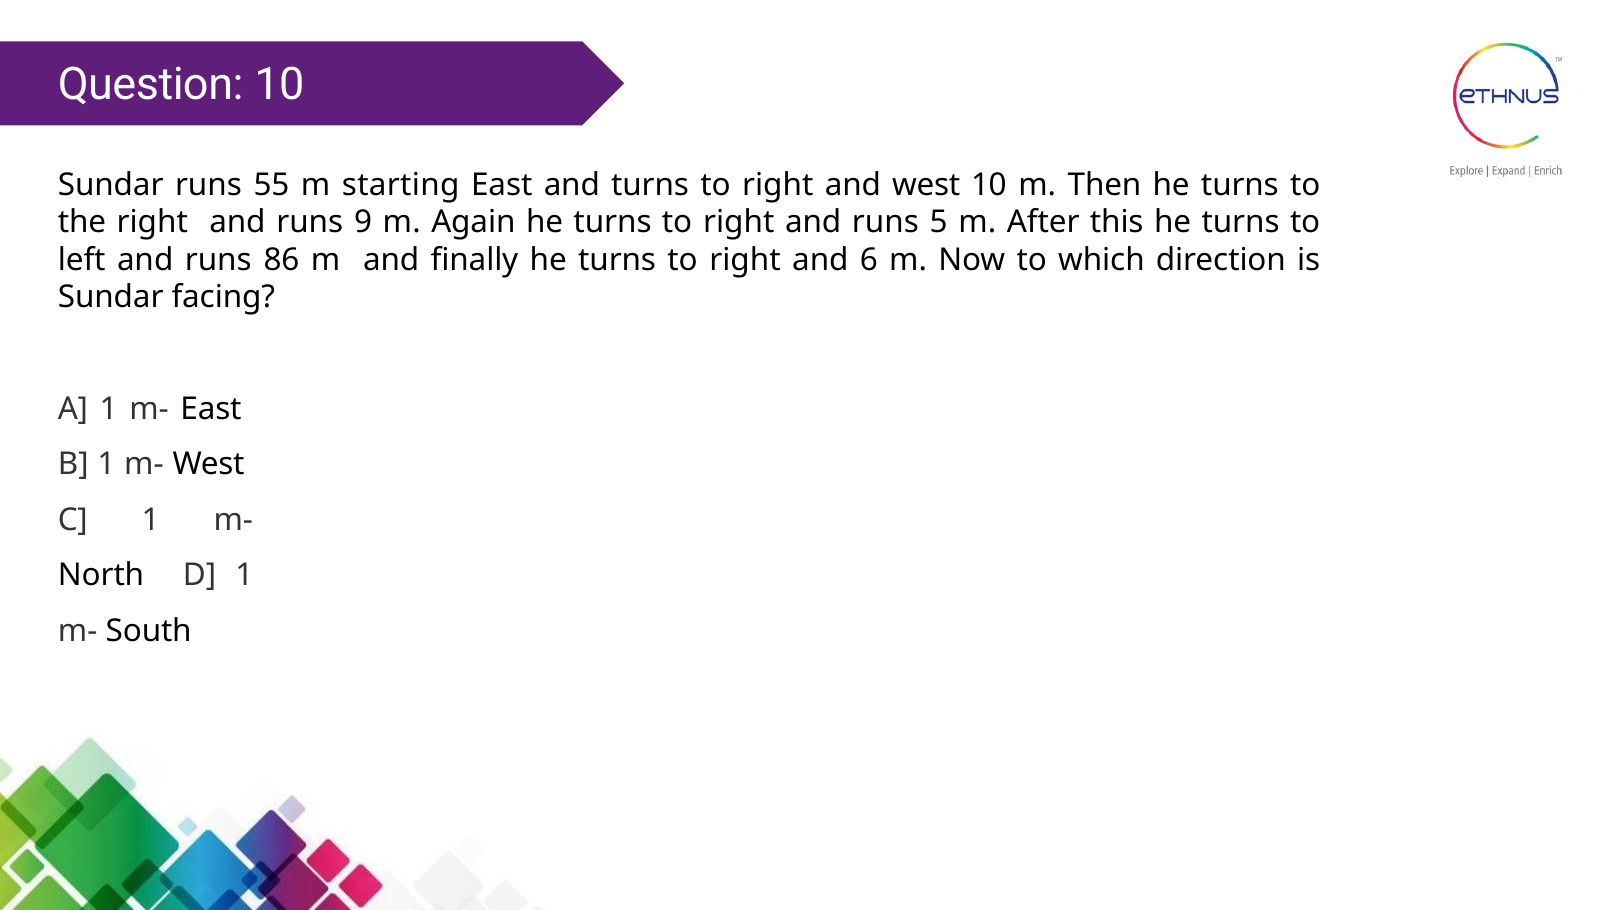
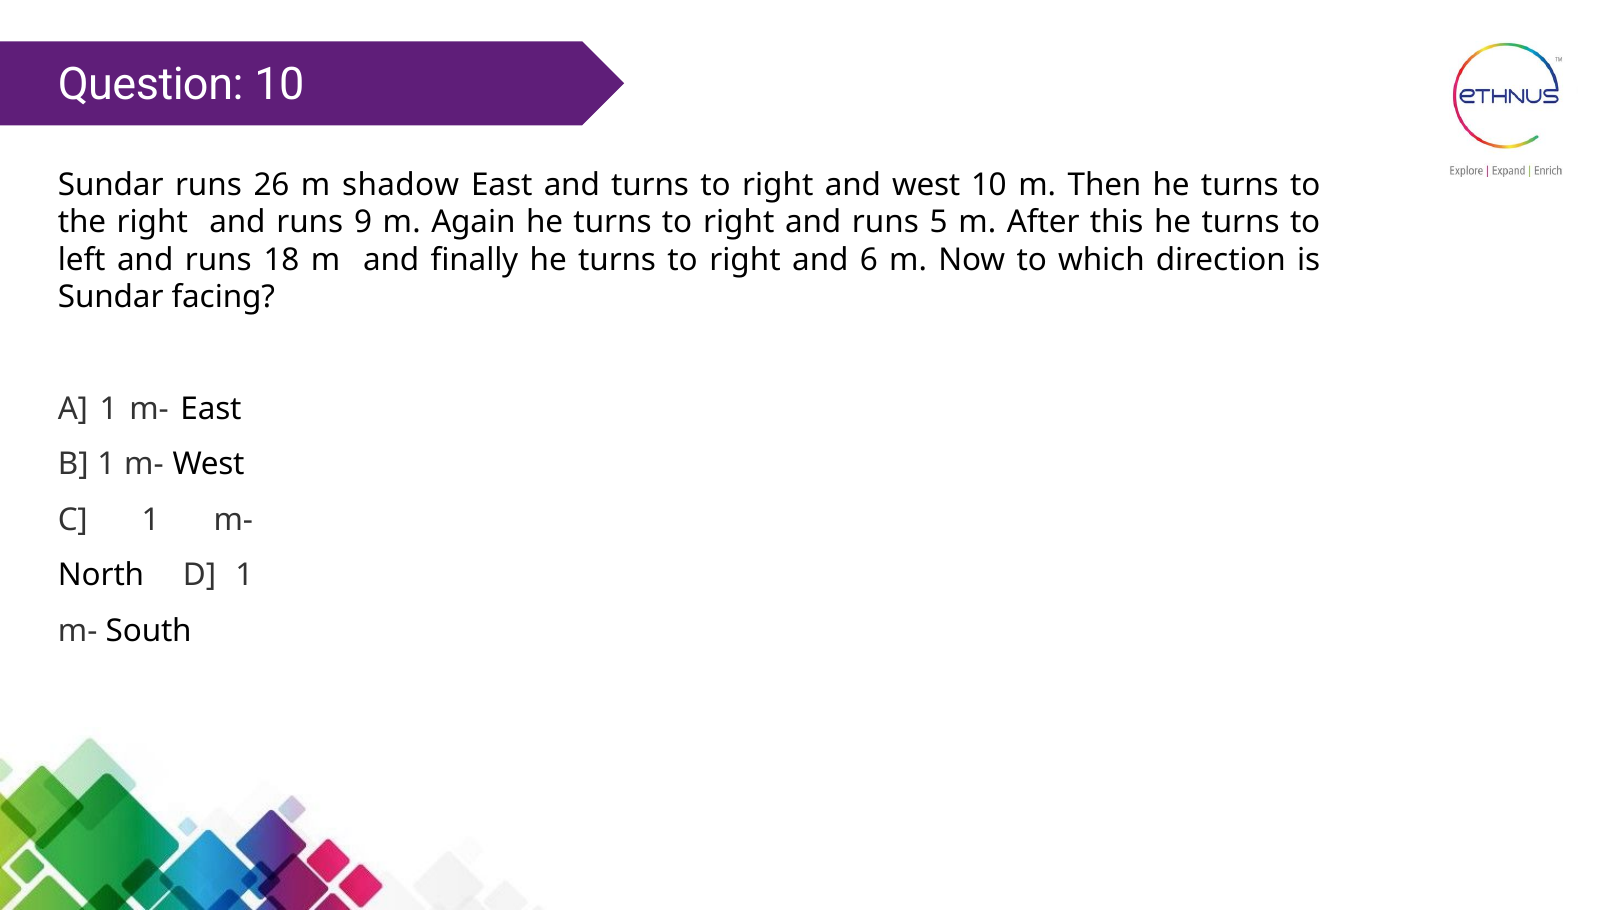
55: 55 -> 26
starting: starting -> shadow
86: 86 -> 18
